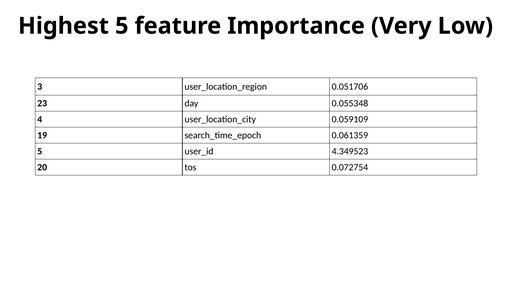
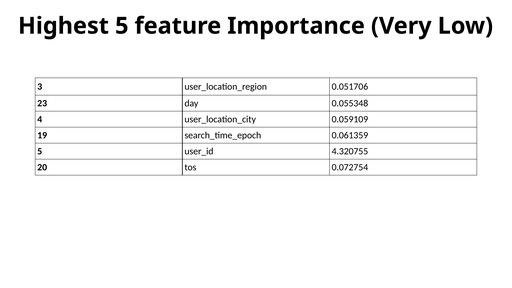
4.349523: 4.349523 -> 4.320755
